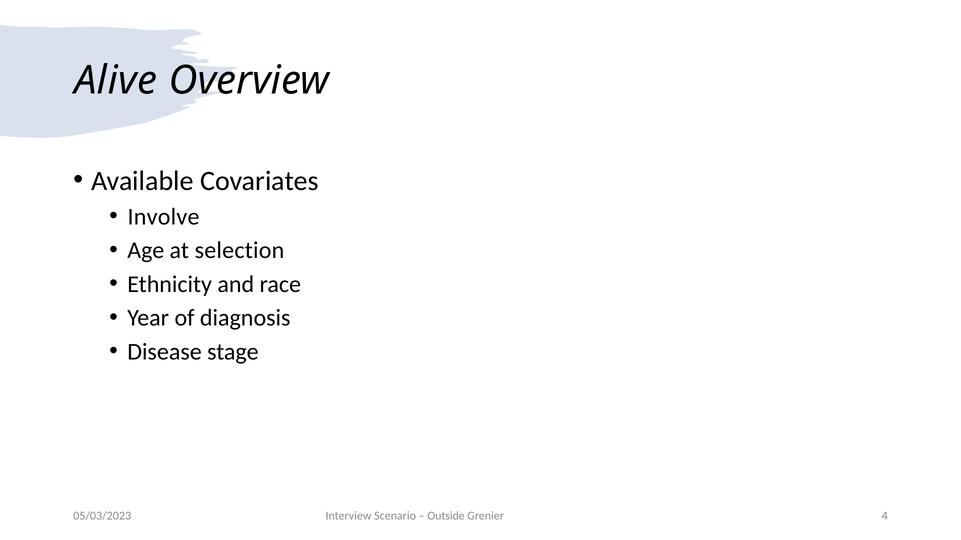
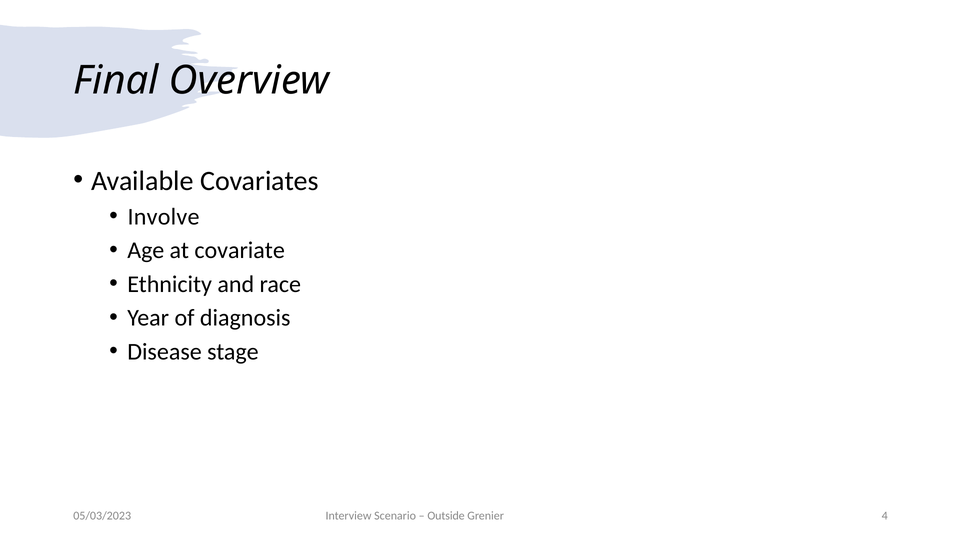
Alive: Alive -> Final
selection: selection -> covariate
